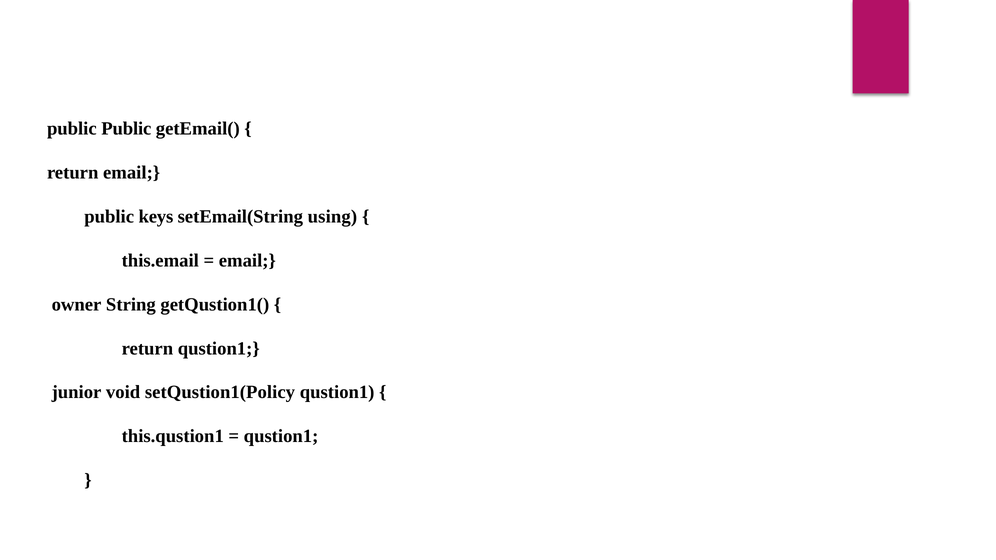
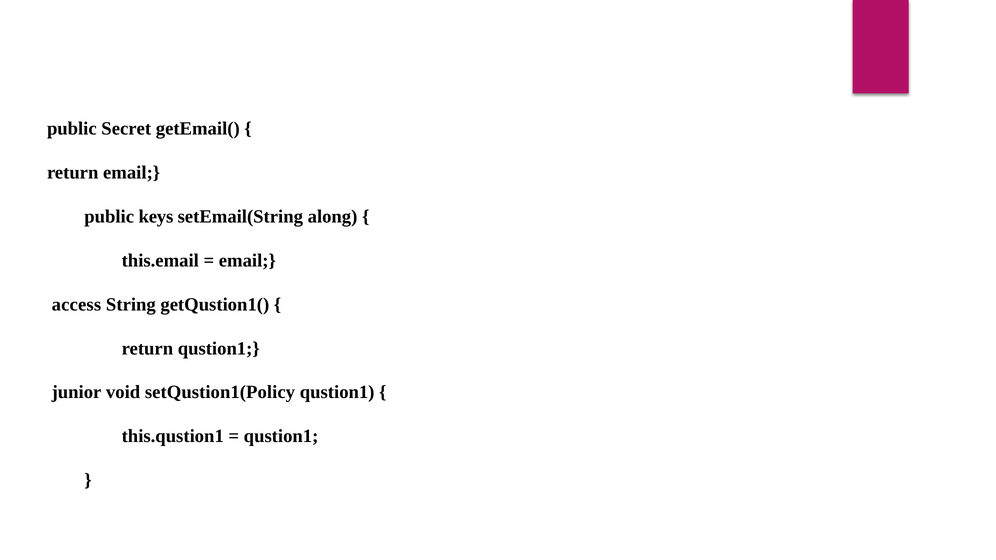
public Public: Public -> Secret
using: using -> along
owner: owner -> access
